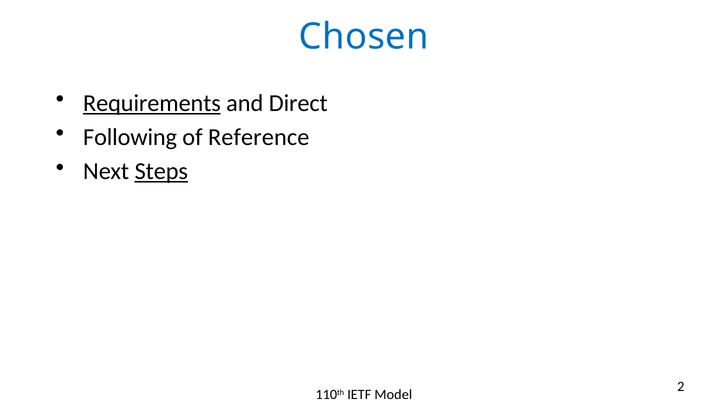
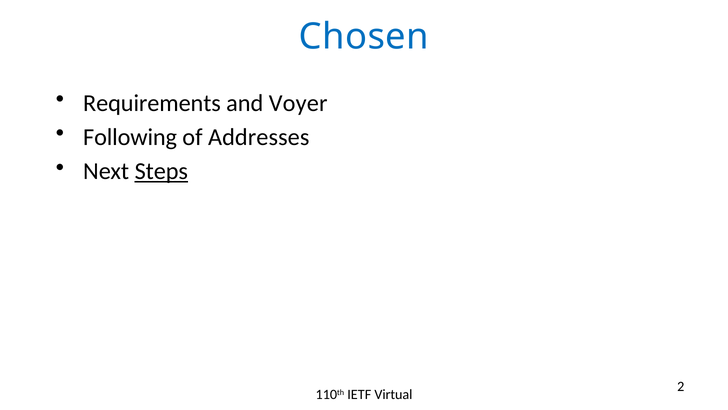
Requirements underline: present -> none
Direct: Direct -> Voyer
Reference: Reference -> Addresses
Model: Model -> Virtual
